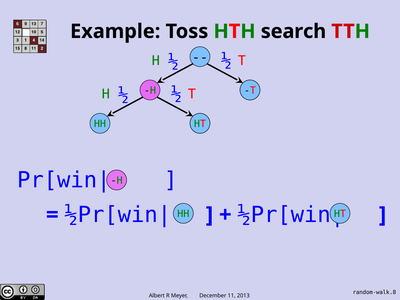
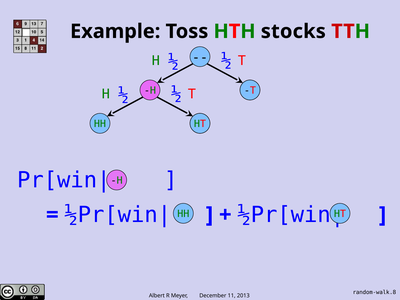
search: search -> stocks
